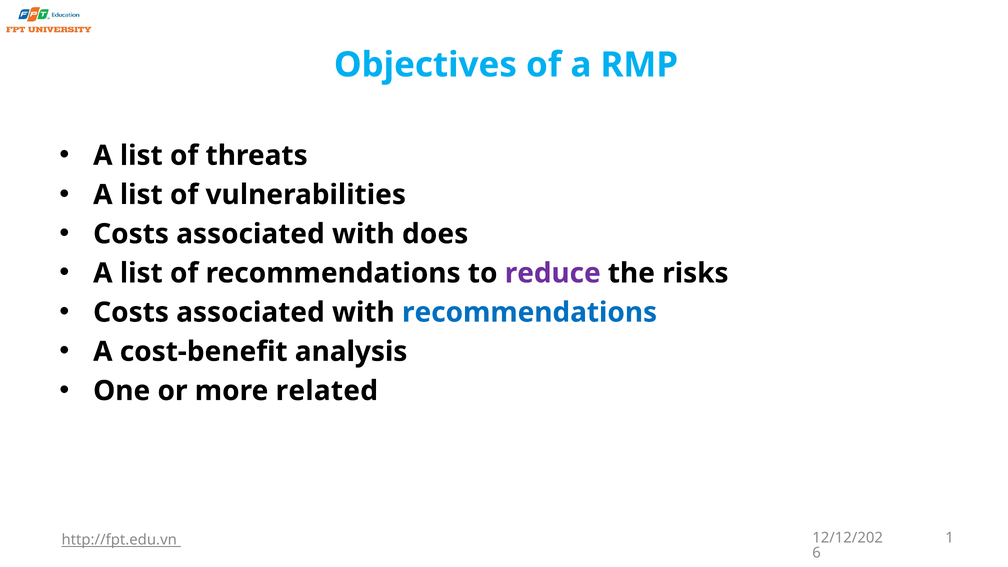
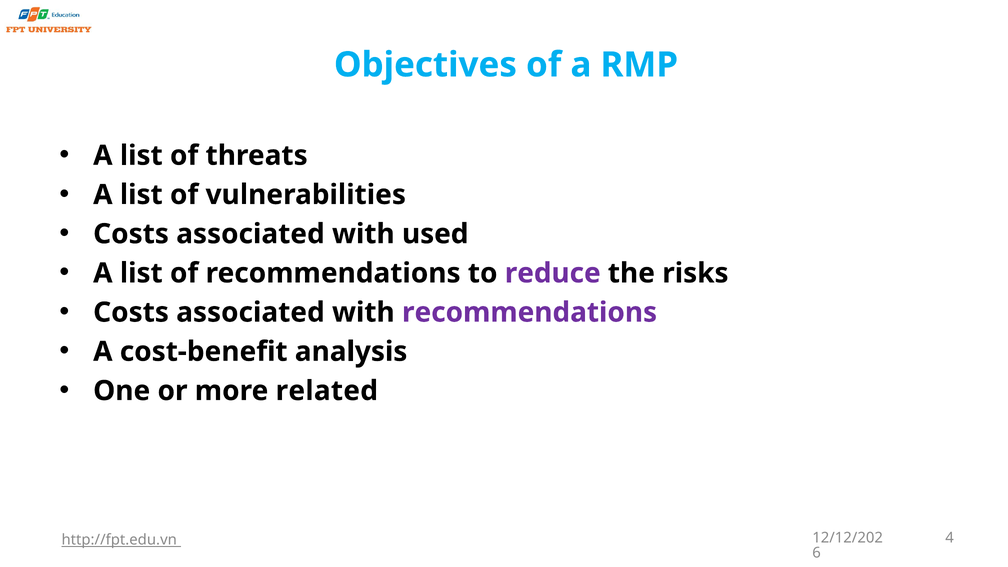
does: does -> used
recommendations at (530, 312) colour: blue -> purple
1: 1 -> 4
